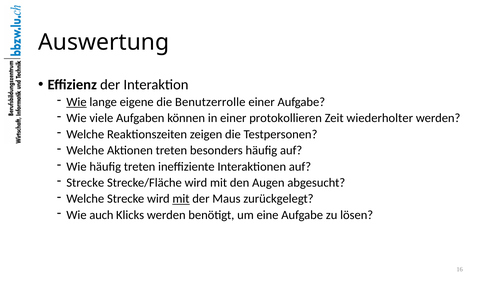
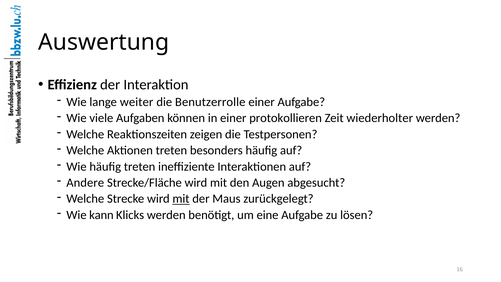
Wie at (76, 102) underline: present -> none
eigene: eigene -> weiter
Strecke at (85, 183): Strecke -> Andere
auch: auch -> kann
